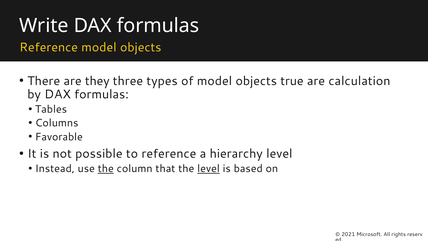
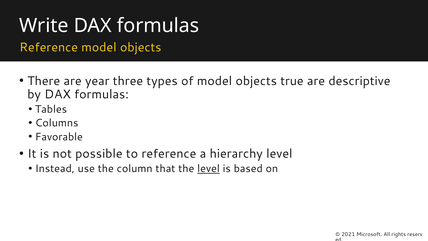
they: they -> year
calculation: calculation -> descriptive
the at (106, 168) underline: present -> none
